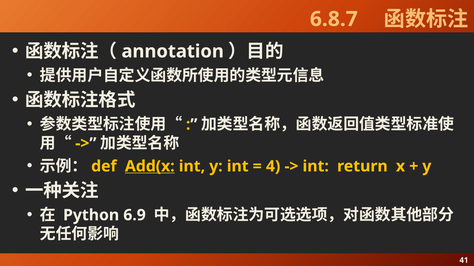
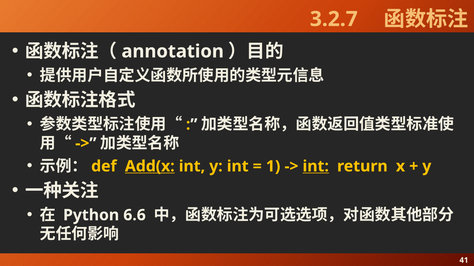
6.8.7: 6.8.7 -> 3.2.7
4: 4 -> 1
int at (316, 167) underline: none -> present
6.9: 6.9 -> 6.6
